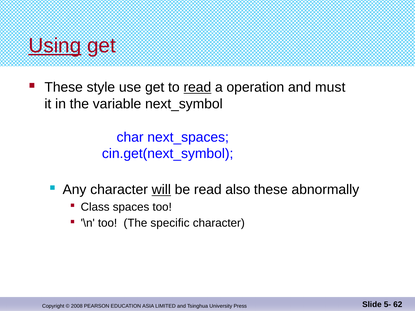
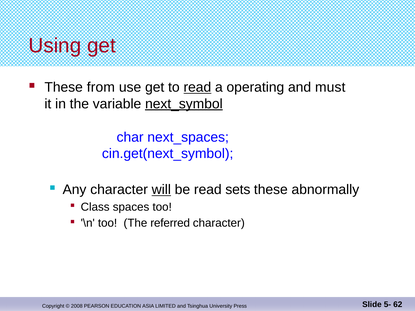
Using underline: present -> none
style: style -> from
operation: operation -> operating
next_symbol underline: none -> present
also: also -> sets
specific: specific -> referred
